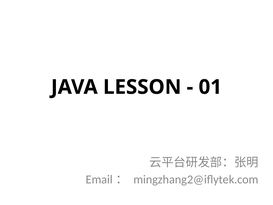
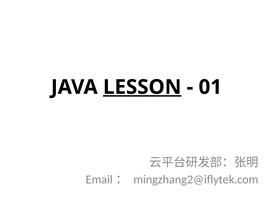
LESSON underline: none -> present
